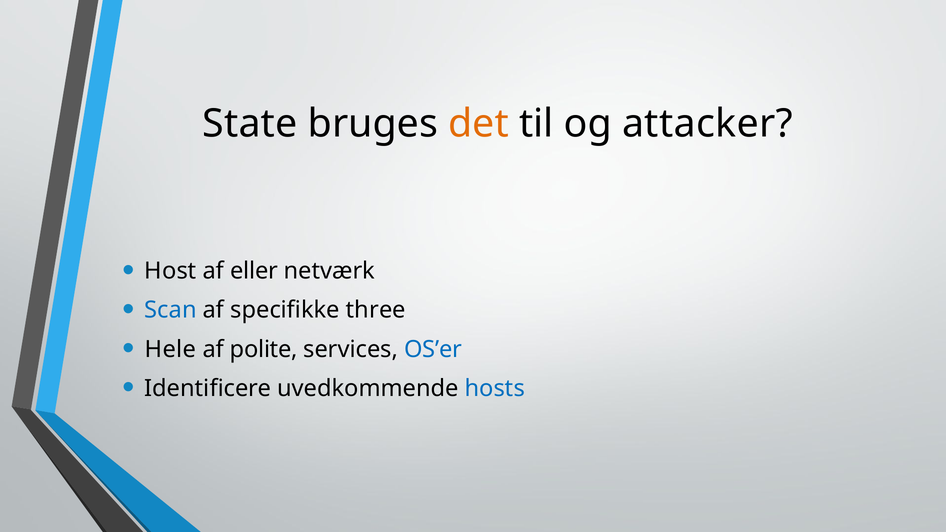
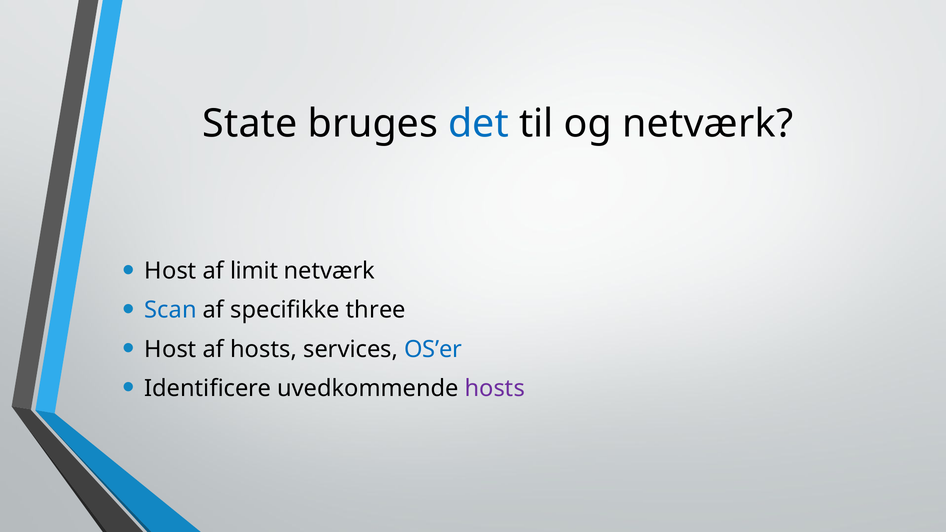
det colour: orange -> blue
og attacker: attacker -> netværk
eller: eller -> limit
Hele at (170, 349): Hele -> Host
af polite: polite -> hosts
hosts at (495, 388) colour: blue -> purple
